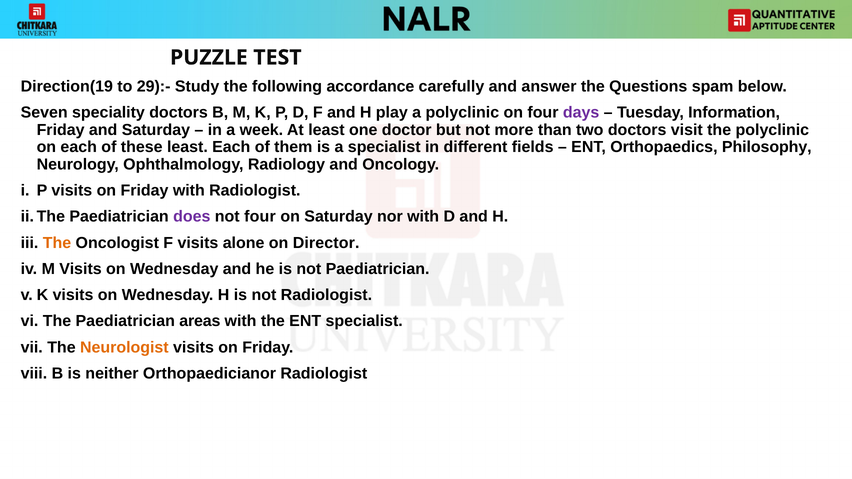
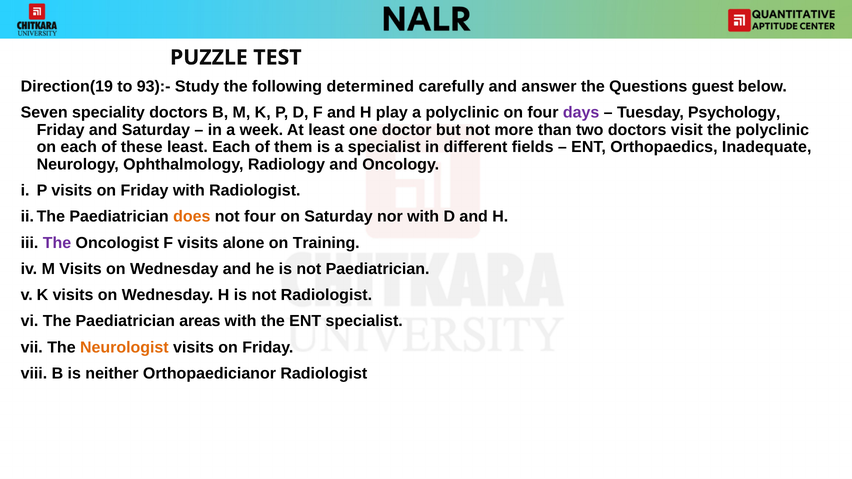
29):-: 29):- -> 93):-
accordance: accordance -> determined
spam: spam -> guest
Information: Information -> Psychology
Philosophy: Philosophy -> Inadequate
does colour: purple -> orange
The at (57, 243) colour: orange -> purple
Director: Director -> Training
